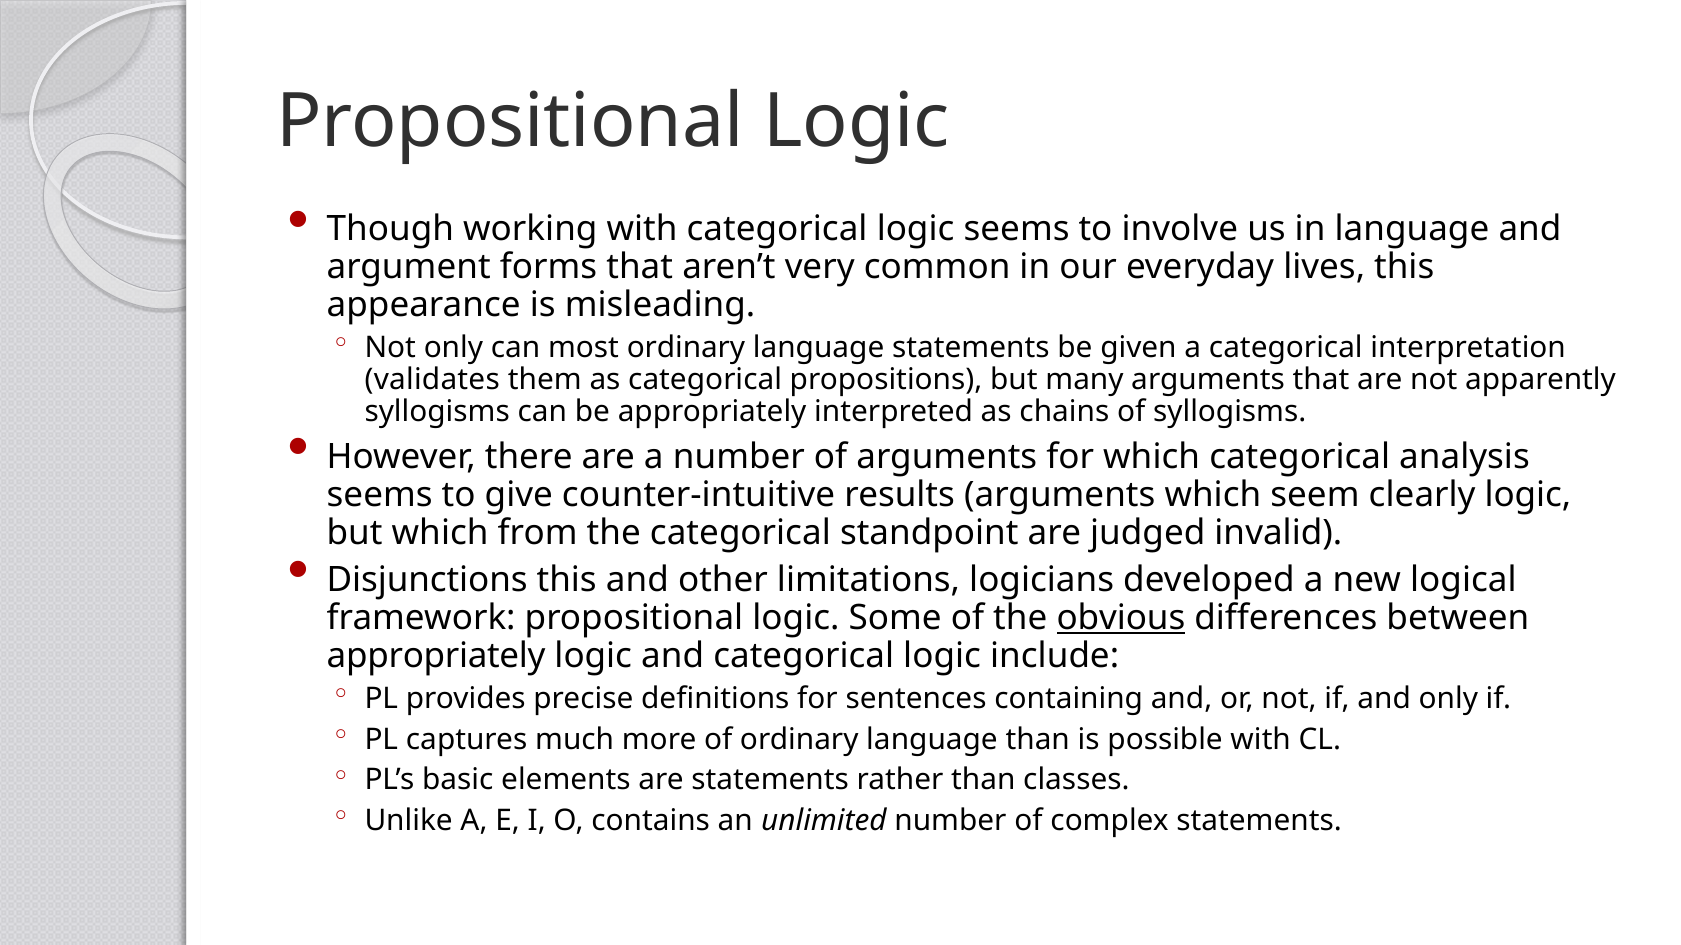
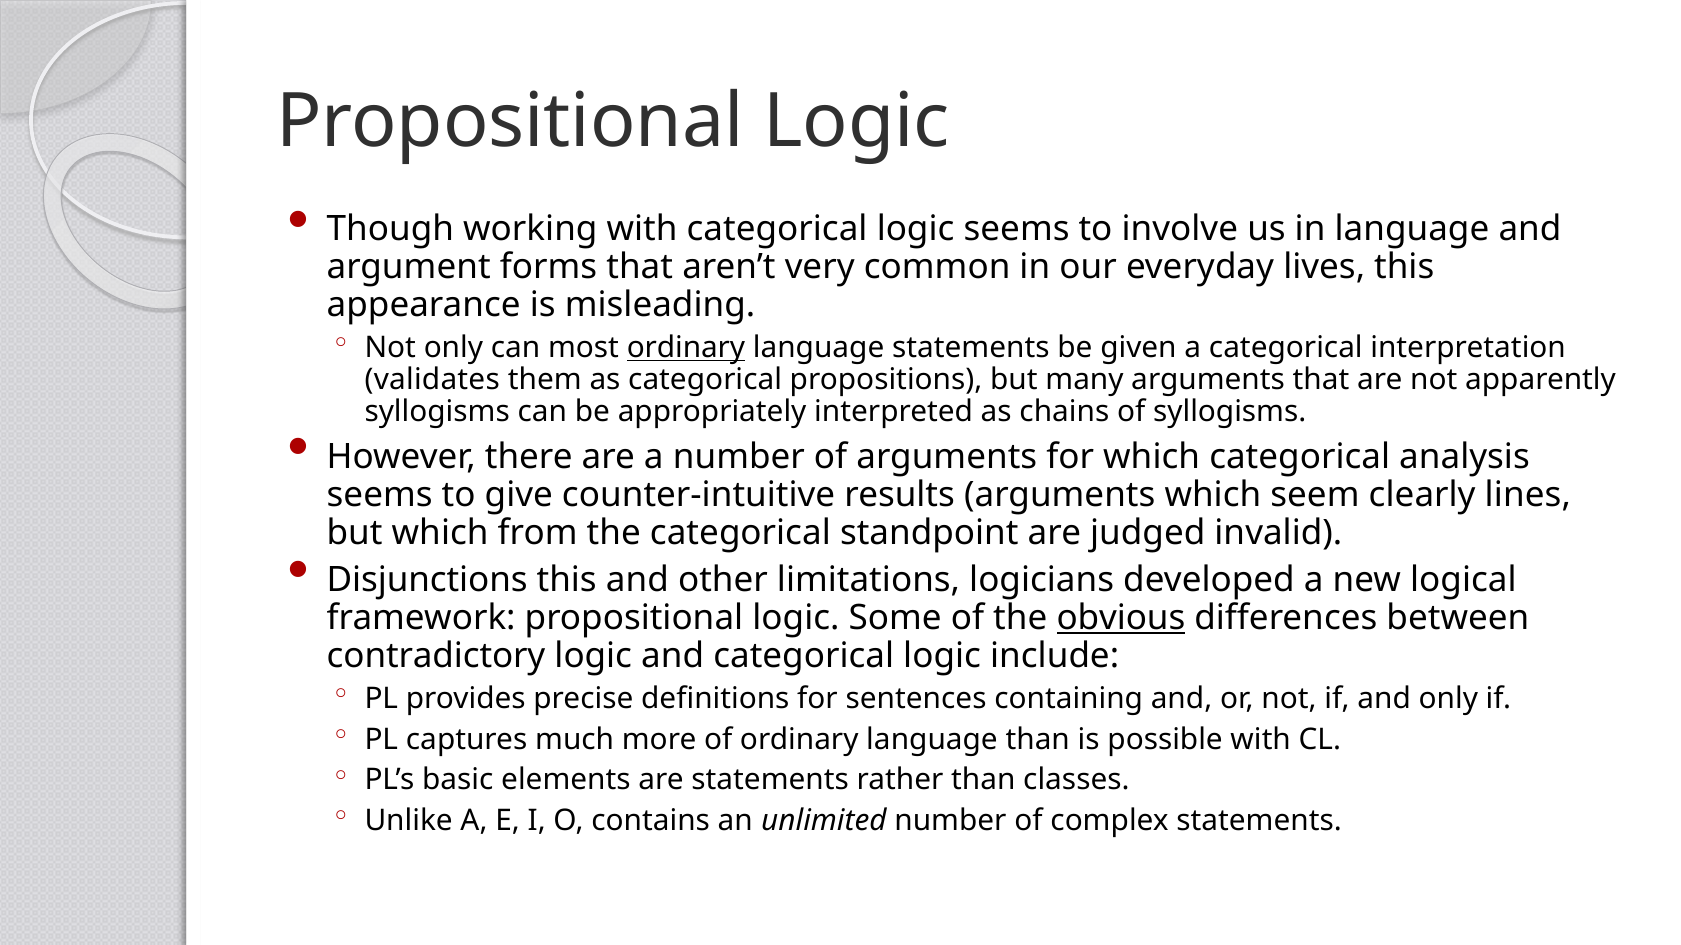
ordinary at (686, 348) underline: none -> present
clearly logic: logic -> lines
appropriately at (436, 656): appropriately -> contradictory
